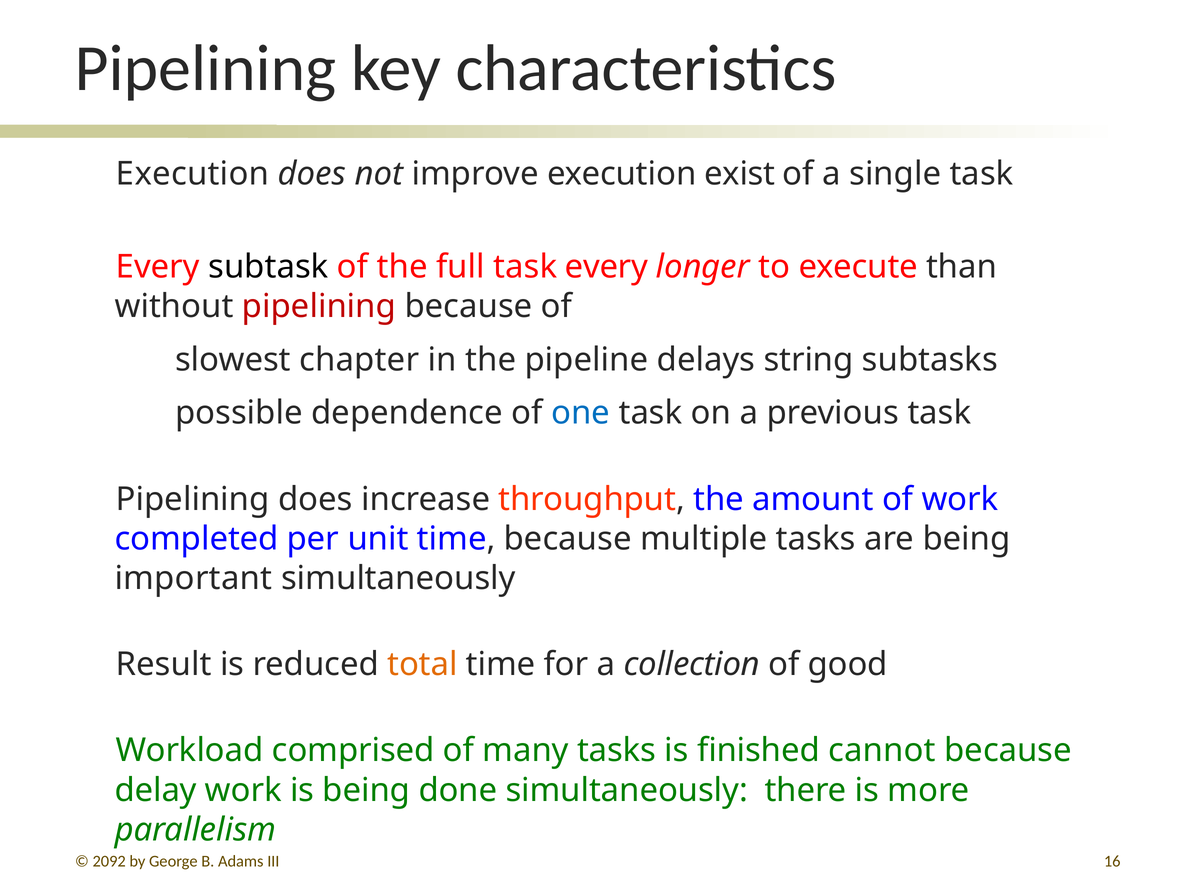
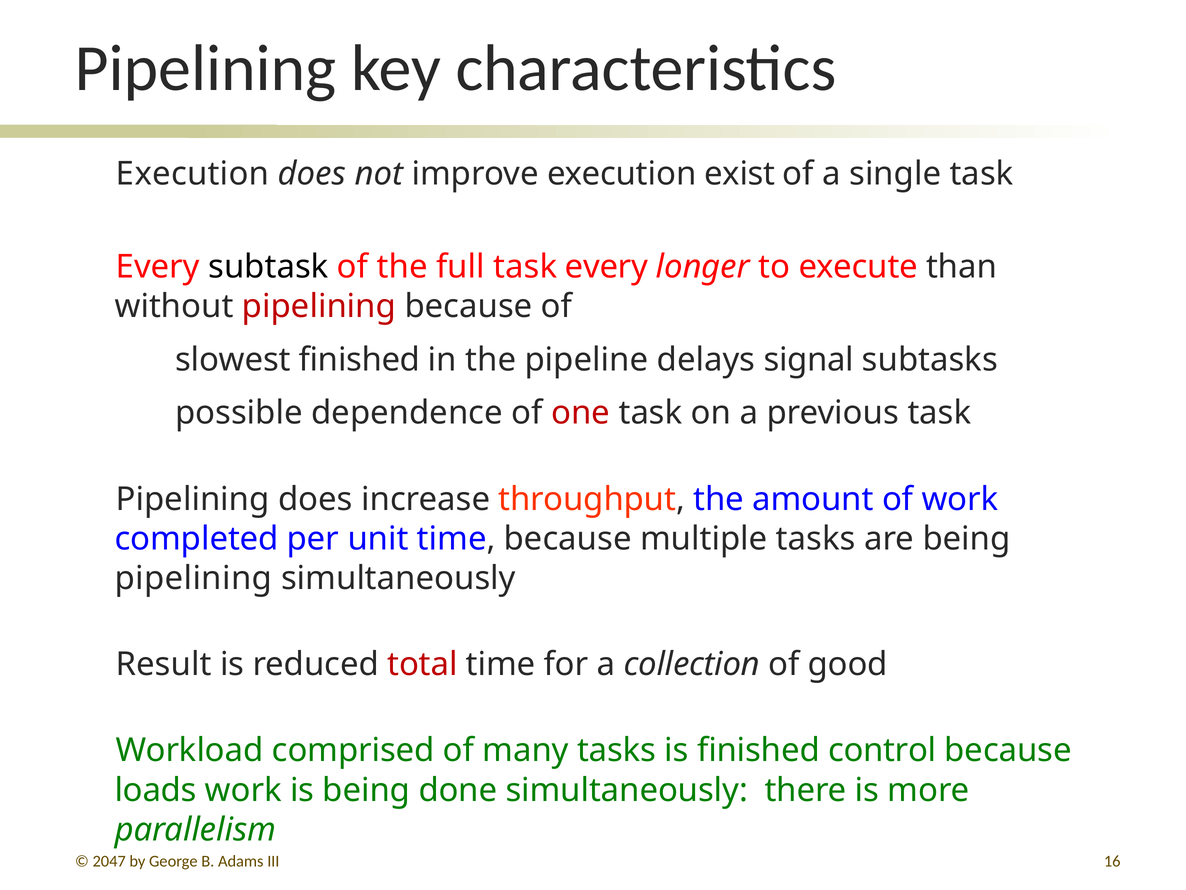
slowest chapter: chapter -> finished
string: string -> signal
one colour: blue -> red
important at (193, 578): important -> pipelining
total colour: orange -> red
cannot: cannot -> control
delay: delay -> loads
2092: 2092 -> 2047
